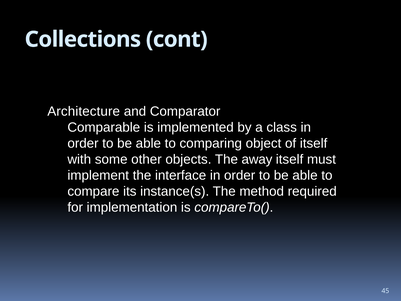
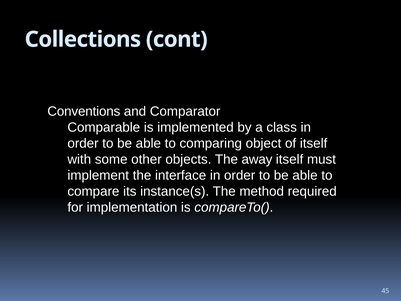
Architecture: Architecture -> Conventions
